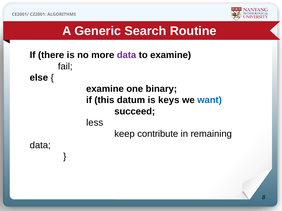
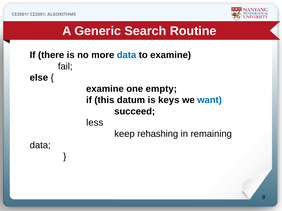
data at (127, 55) colour: purple -> blue
binary: binary -> empty
contribute: contribute -> rehashing
